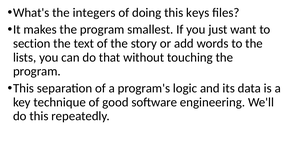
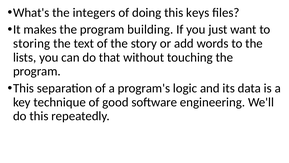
smallest: smallest -> building
section: section -> storing
